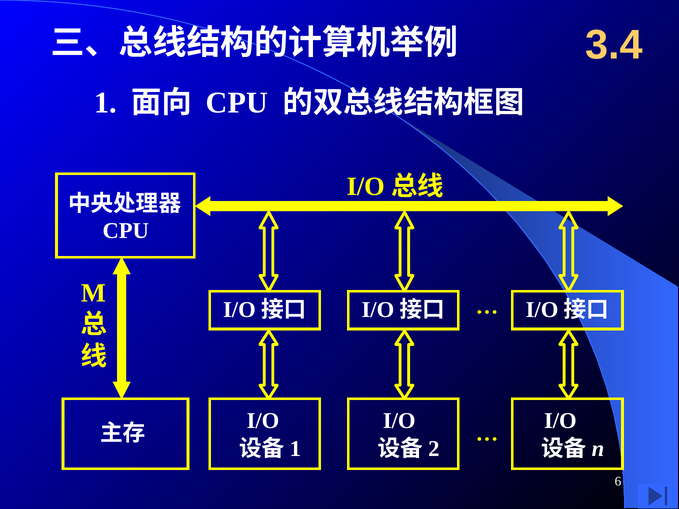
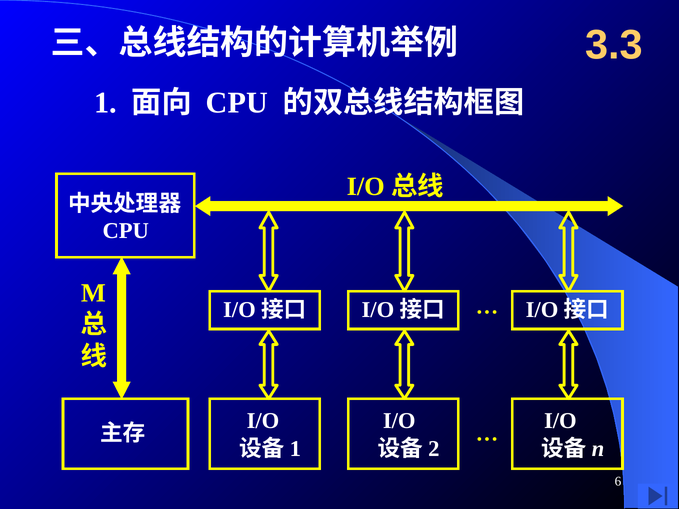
3.4: 3.4 -> 3.3
